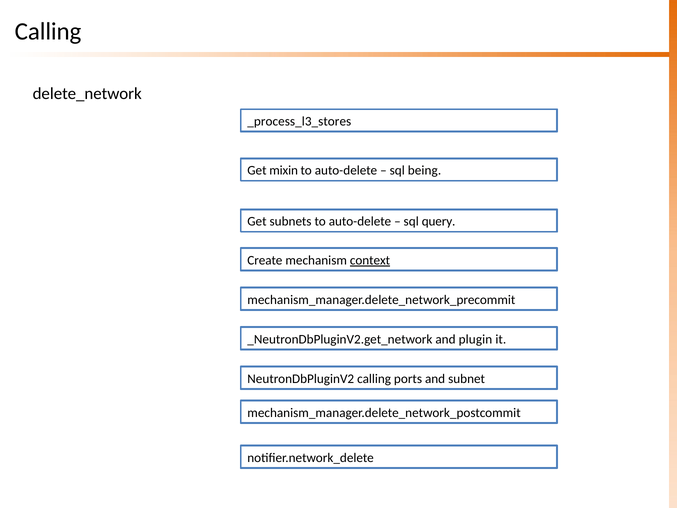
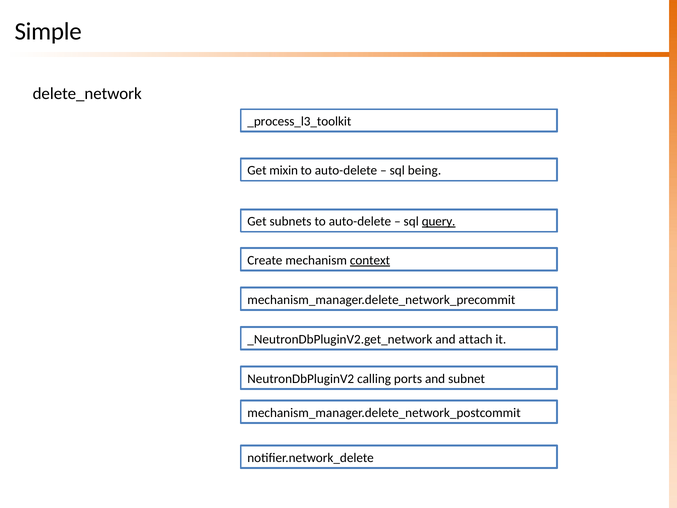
Calling at (48, 32): Calling -> Simple
_process_l3_stores: _process_l3_stores -> _process_l3_toolkit
query underline: none -> present
plugin: plugin -> attach
